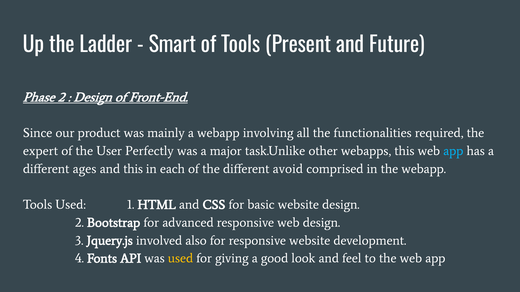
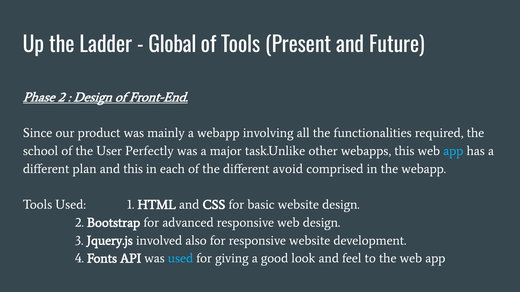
Smart: Smart -> Global
expert: expert -> school
ages: ages -> plan
used at (180, 259) colour: yellow -> light blue
